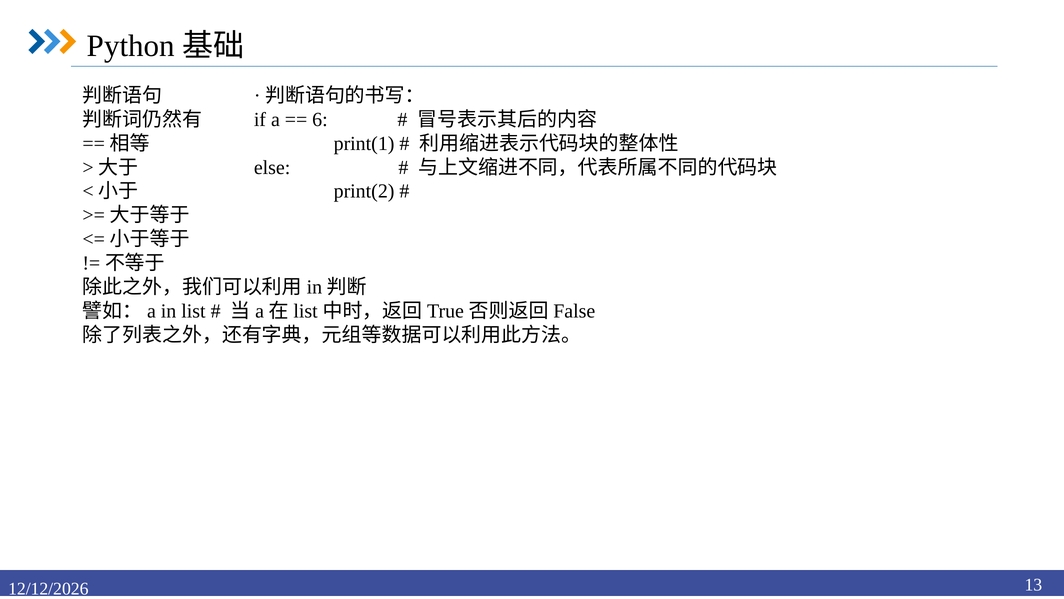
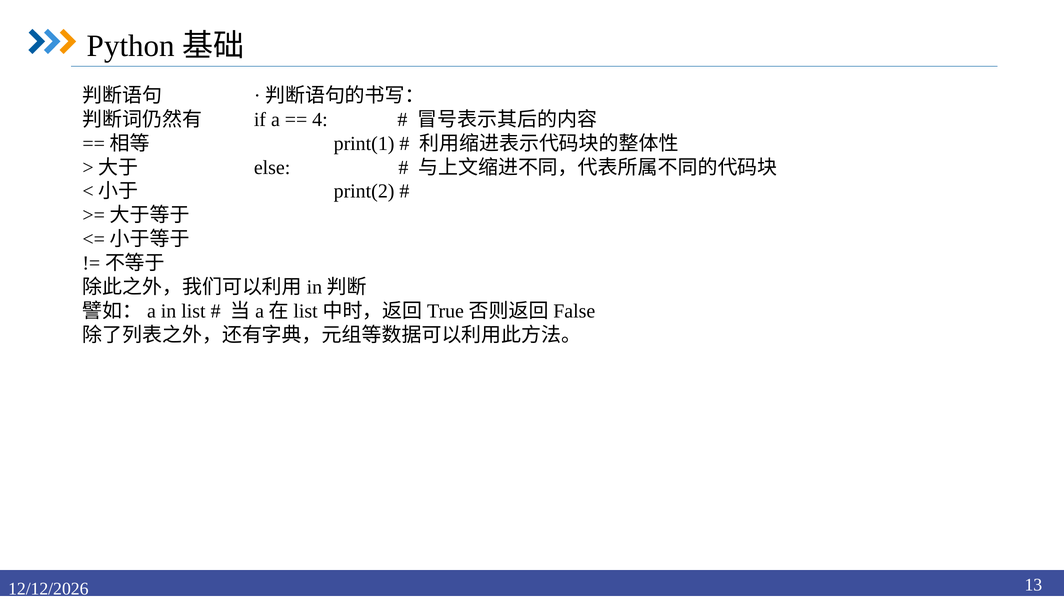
6: 6 -> 4
